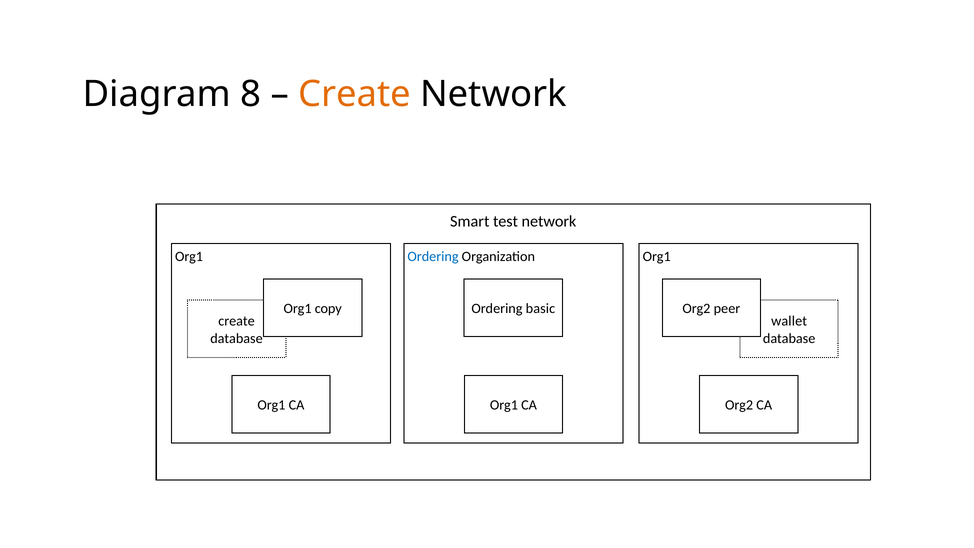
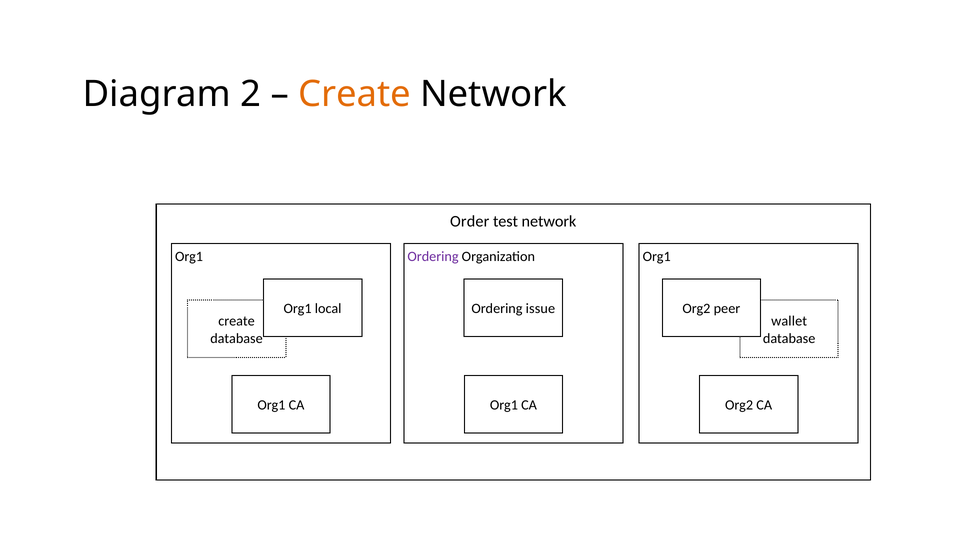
8: 8 -> 2
Smart: Smart -> Order
Ordering at (433, 256) colour: blue -> purple
copy: copy -> local
basic: basic -> issue
